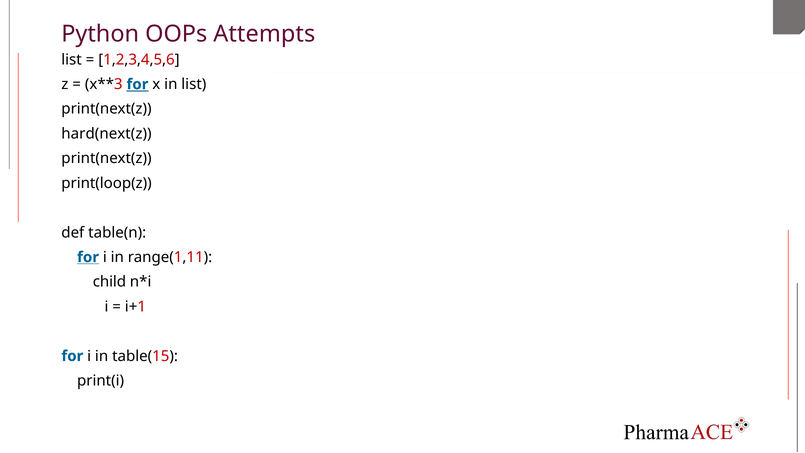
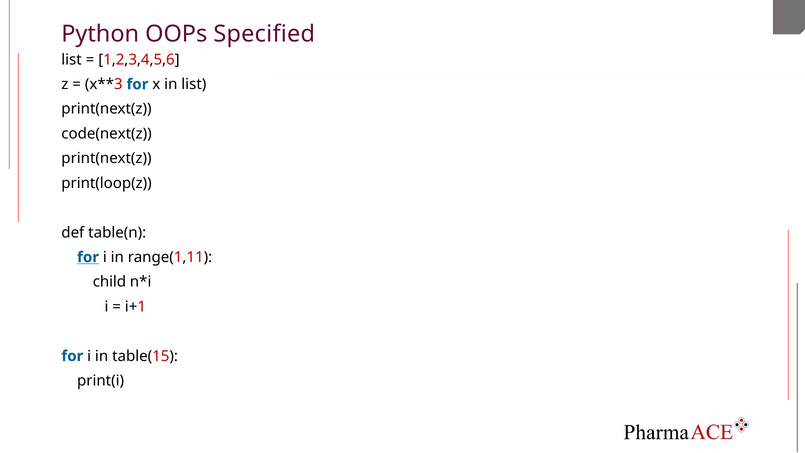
Attempts: Attempts -> Specified
for at (137, 84) underline: present -> none
hard(next(z: hard(next(z -> code(next(z
